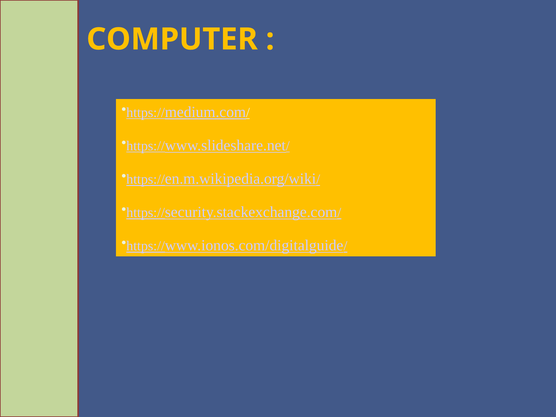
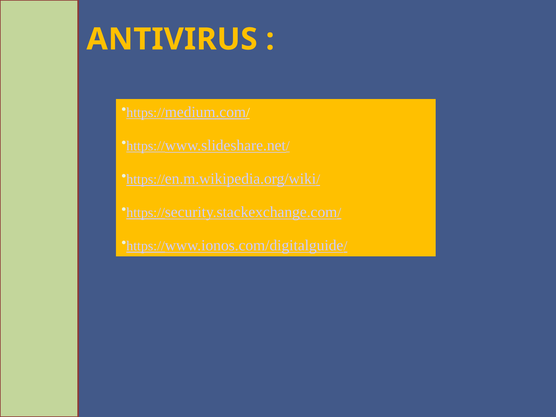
COMPUTER: COMPUTER -> ANTIVIRUS
